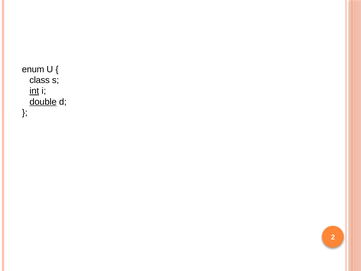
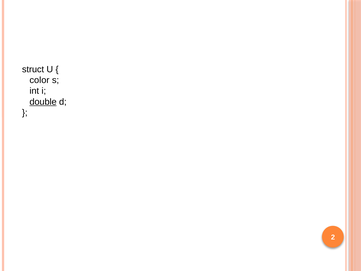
enum: enum -> struct
class: class -> color
int underline: present -> none
